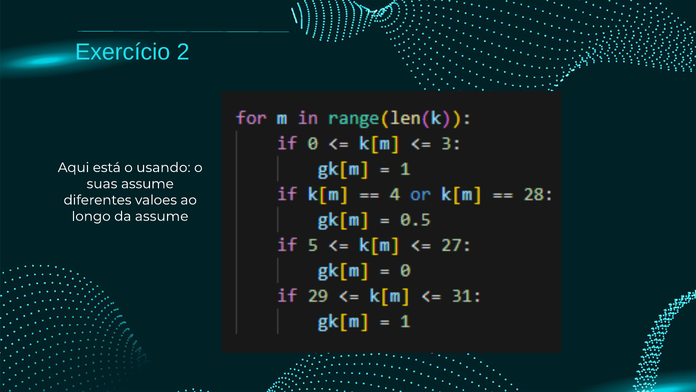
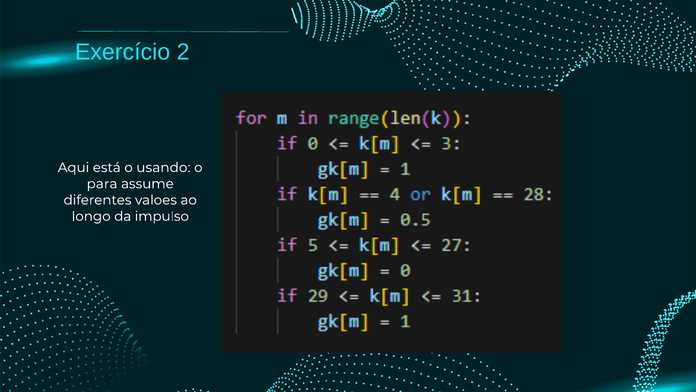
suas: suas -> para
da assume: assume -> impulso
